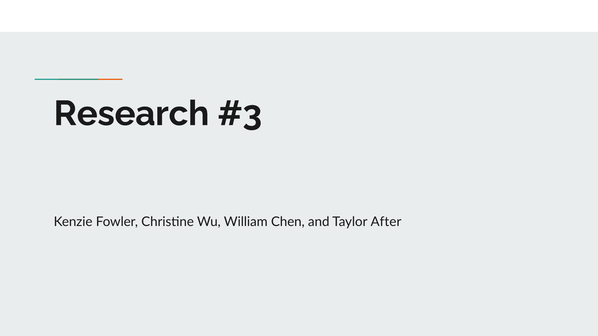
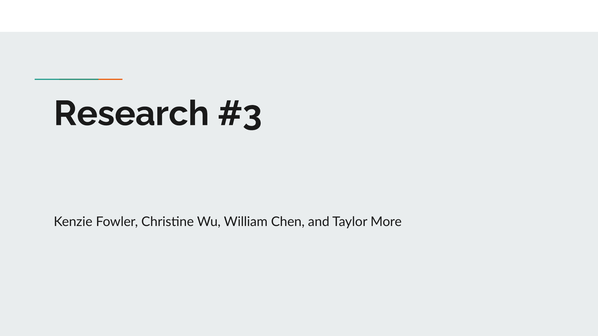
After: After -> More
